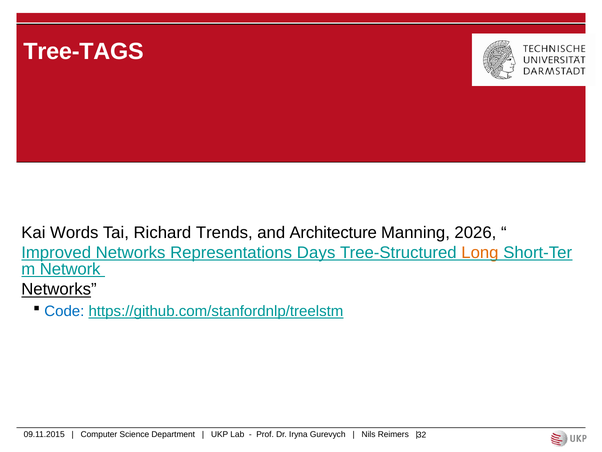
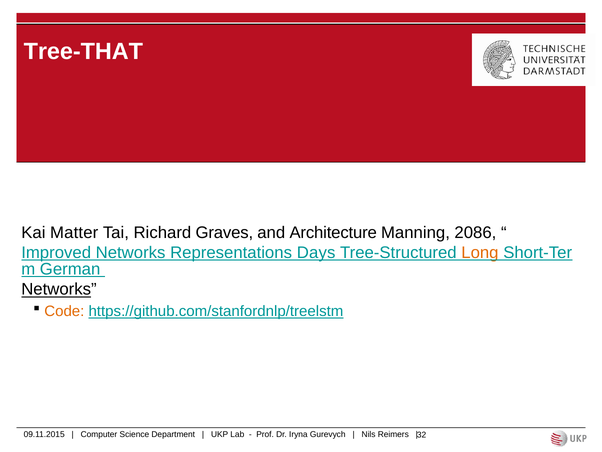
Tree-TAGS: Tree-TAGS -> Tree-THAT
Words: Words -> Matter
Trends: Trends -> Graves
2026: 2026 -> 2086
Network: Network -> German
Code colour: blue -> orange
